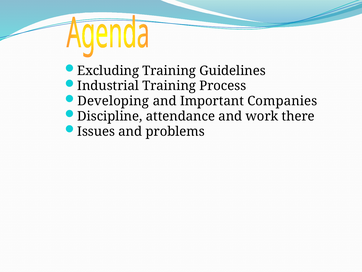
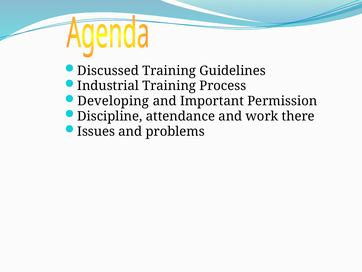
Excluding: Excluding -> Discussed
Companies: Companies -> Permission
